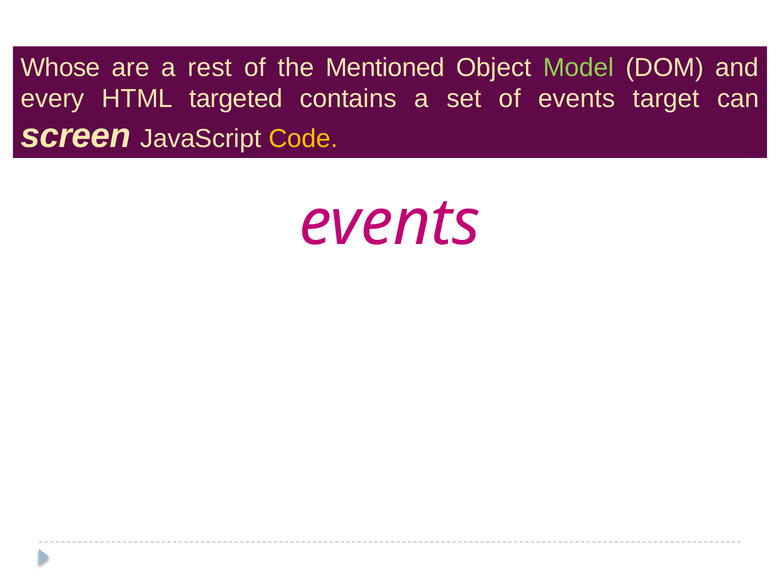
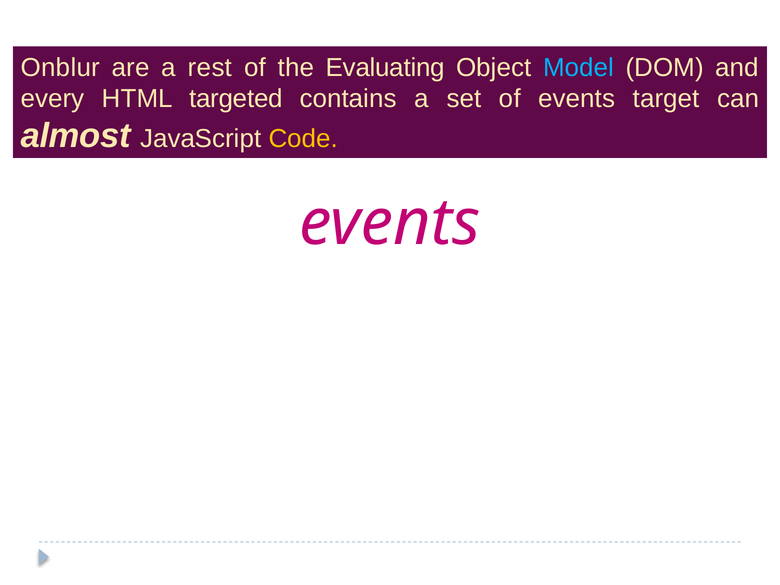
Whose: Whose -> Onblur
Mentioned: Mentioned -> Evaluating
Model colour: light green -> light blue
screen: screen -> almost
